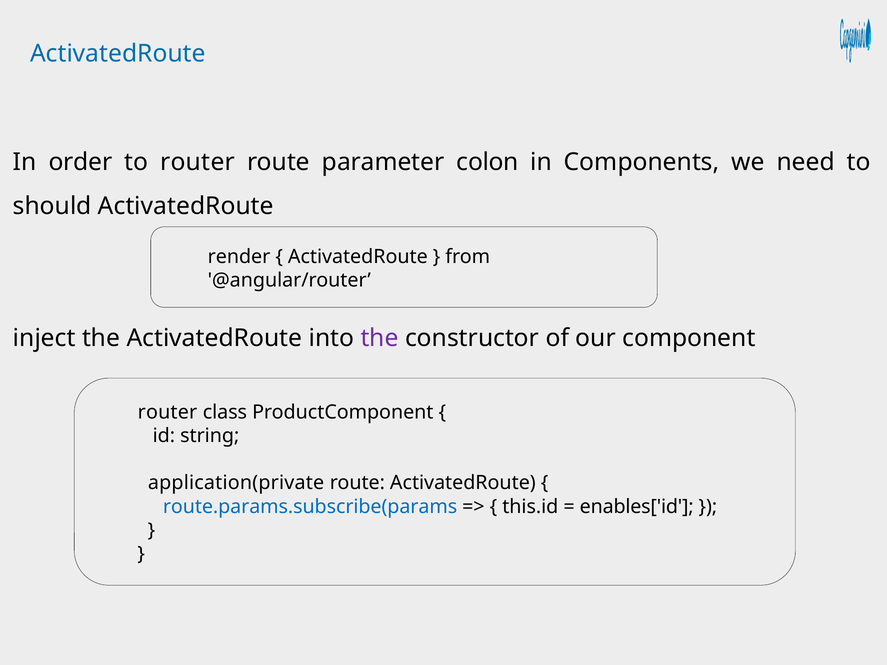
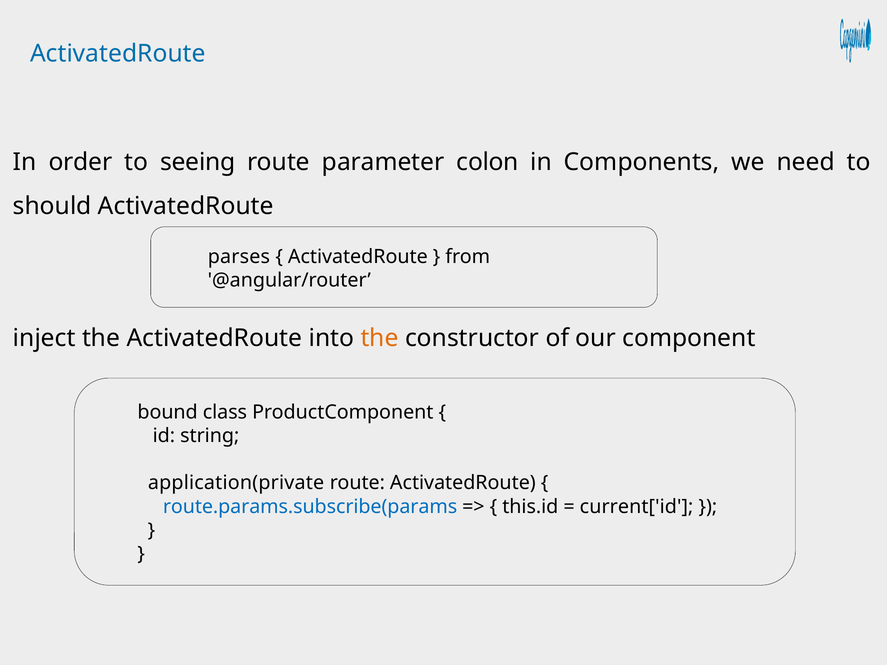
to router: router -> seeing
render: render -> parses
the at (380, 338) colour: purple -> orange
router at (167, 412): router -> bound
enables['id: enables['id -> current['id
